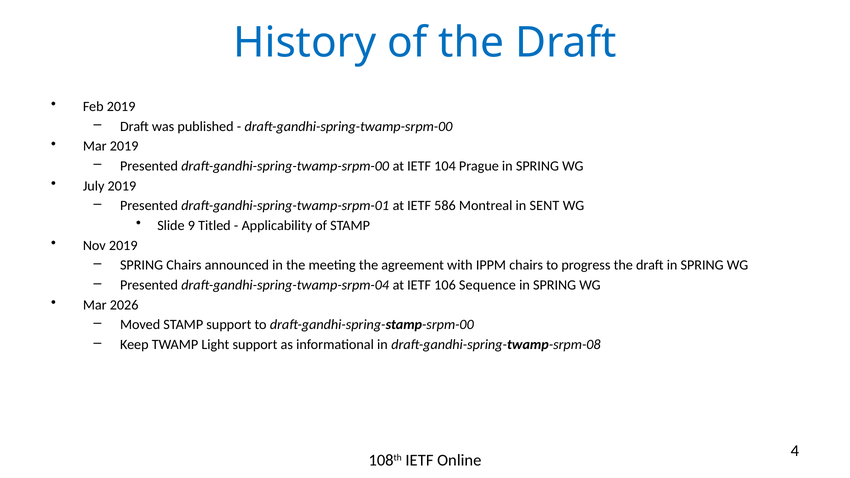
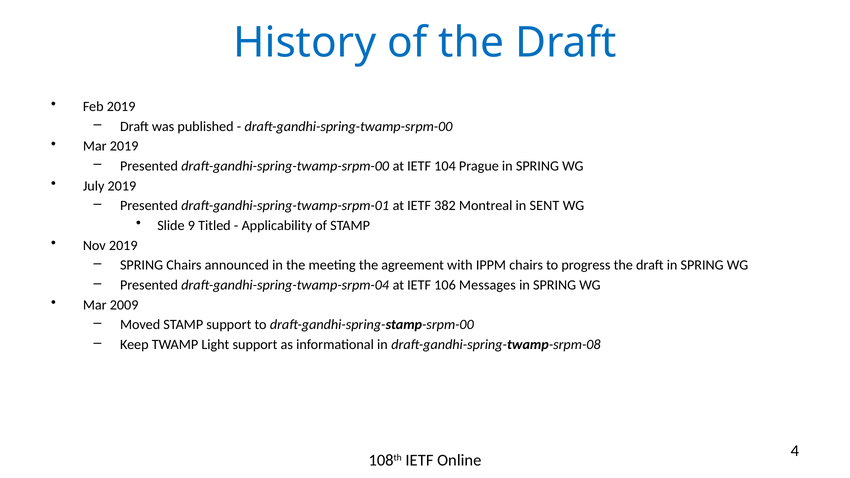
586: 586 -> 382
Sequence: Sequence -> Messages
2026: 2026 -> 2009
